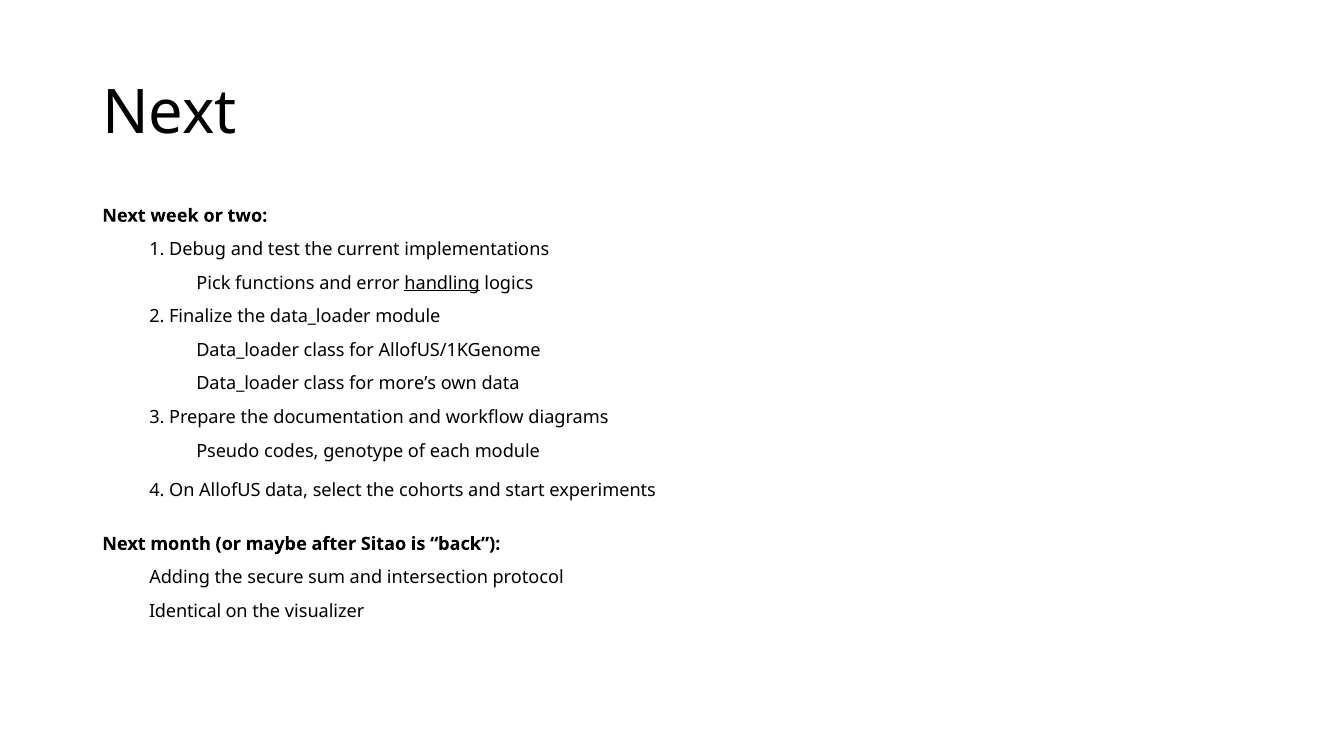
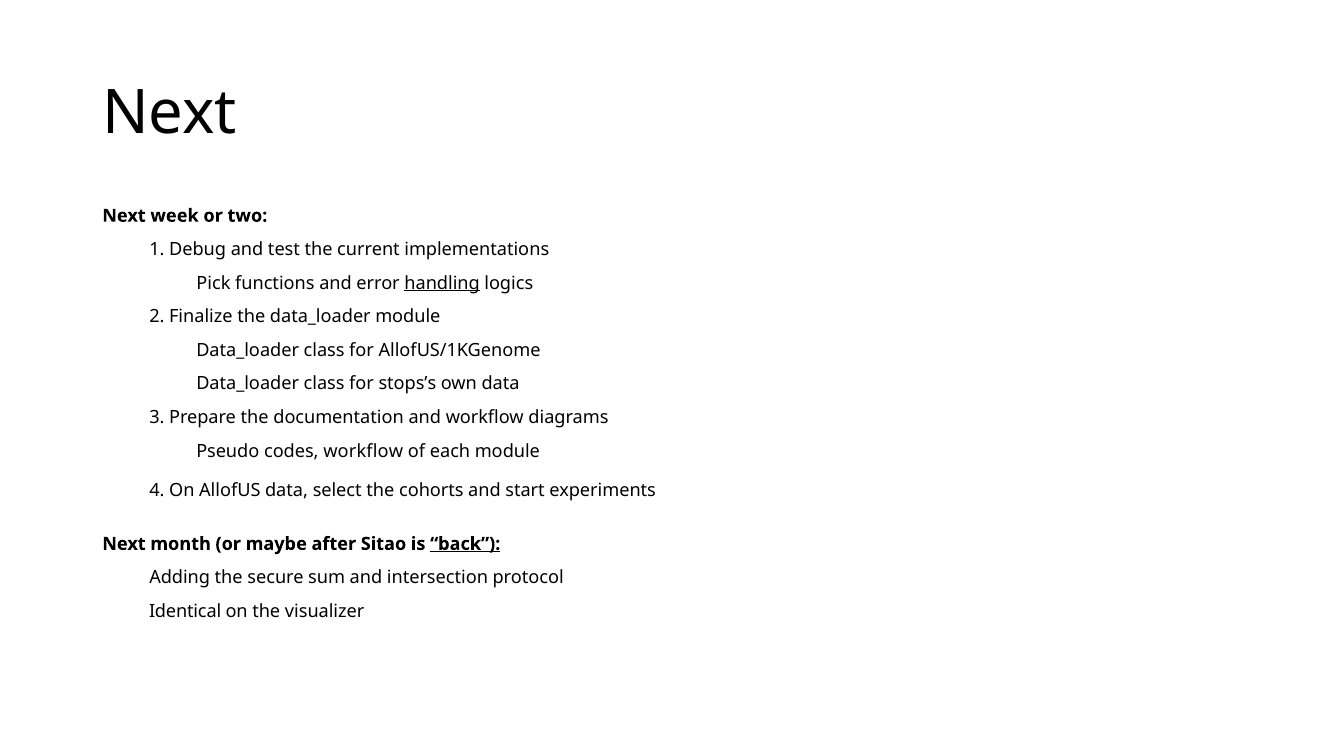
more’s: more’s -> stops’s
codes genotype: genotype -> workflow
back underline: none -> present
